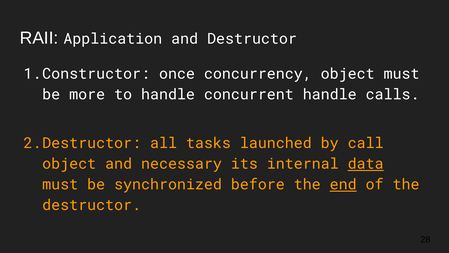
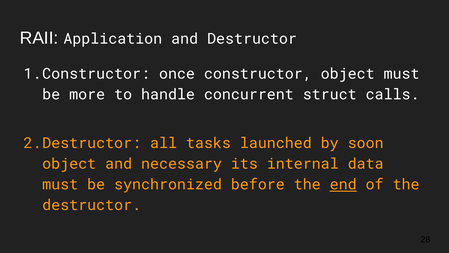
concurrency: concurrency -> constructor
concurrent handle: handle -> struct
call: call -> soon
data underline: present -> none
